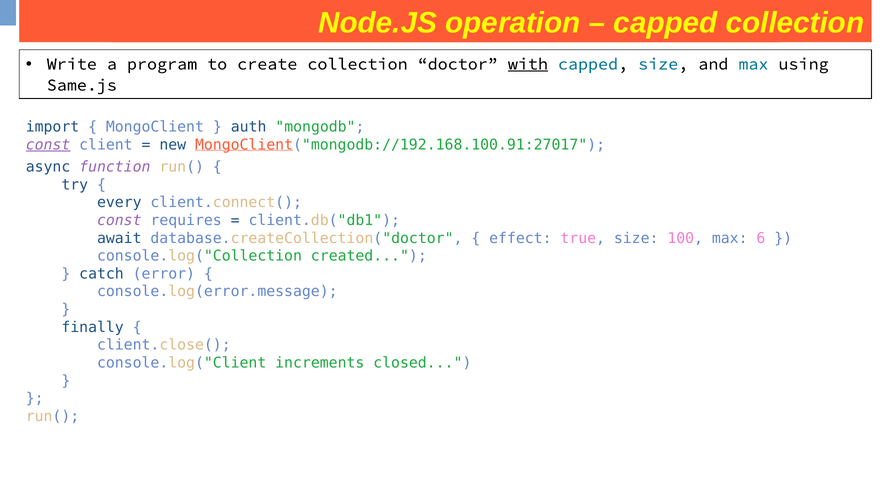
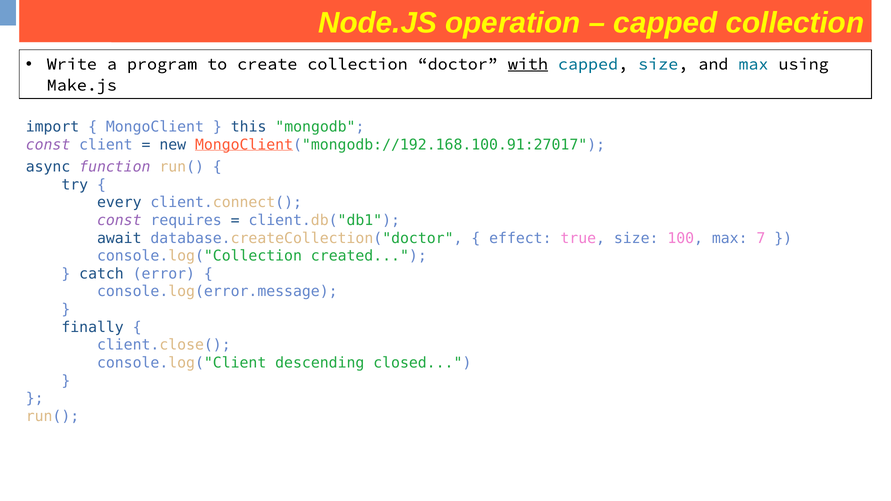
Same.js: Same.js -> Make.js
auth: auth -> this
const at (48, 145) underline: present -> none
6: 6 -> 7
increments: increments -> descending
